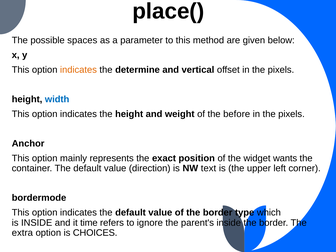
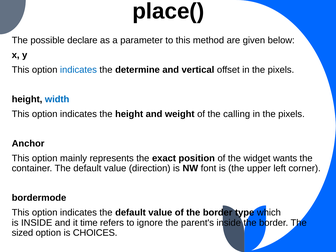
spaces: spaces -> declare
indicates at (78, 70) colour: orange -> blue
before: before -> calling
text: text -> font
extra: extra -> sized
